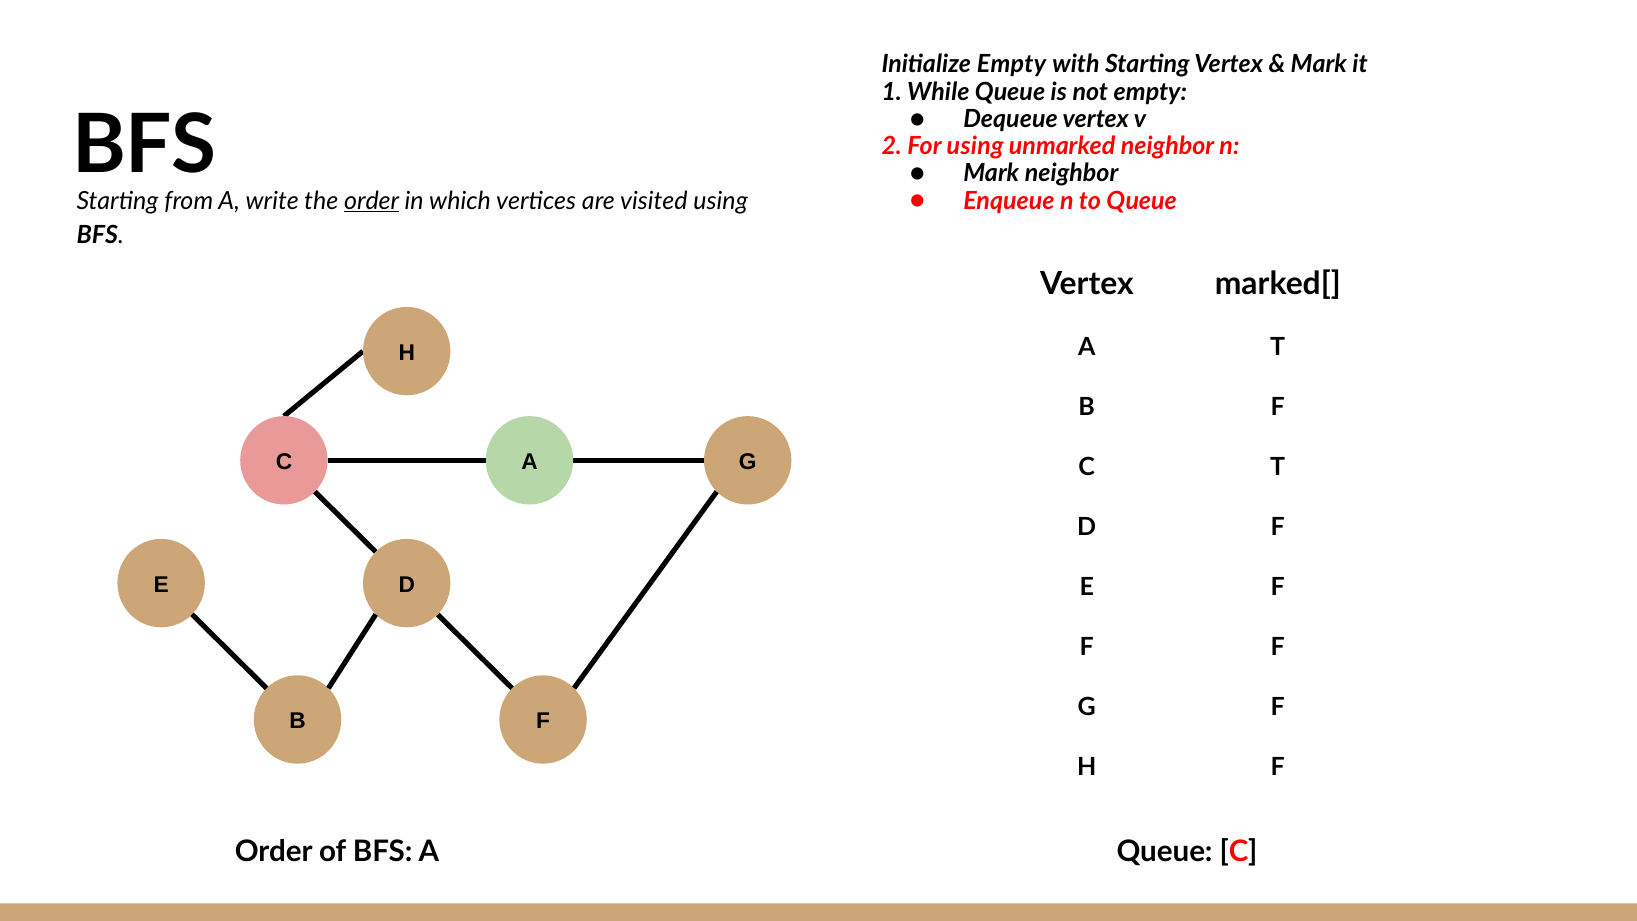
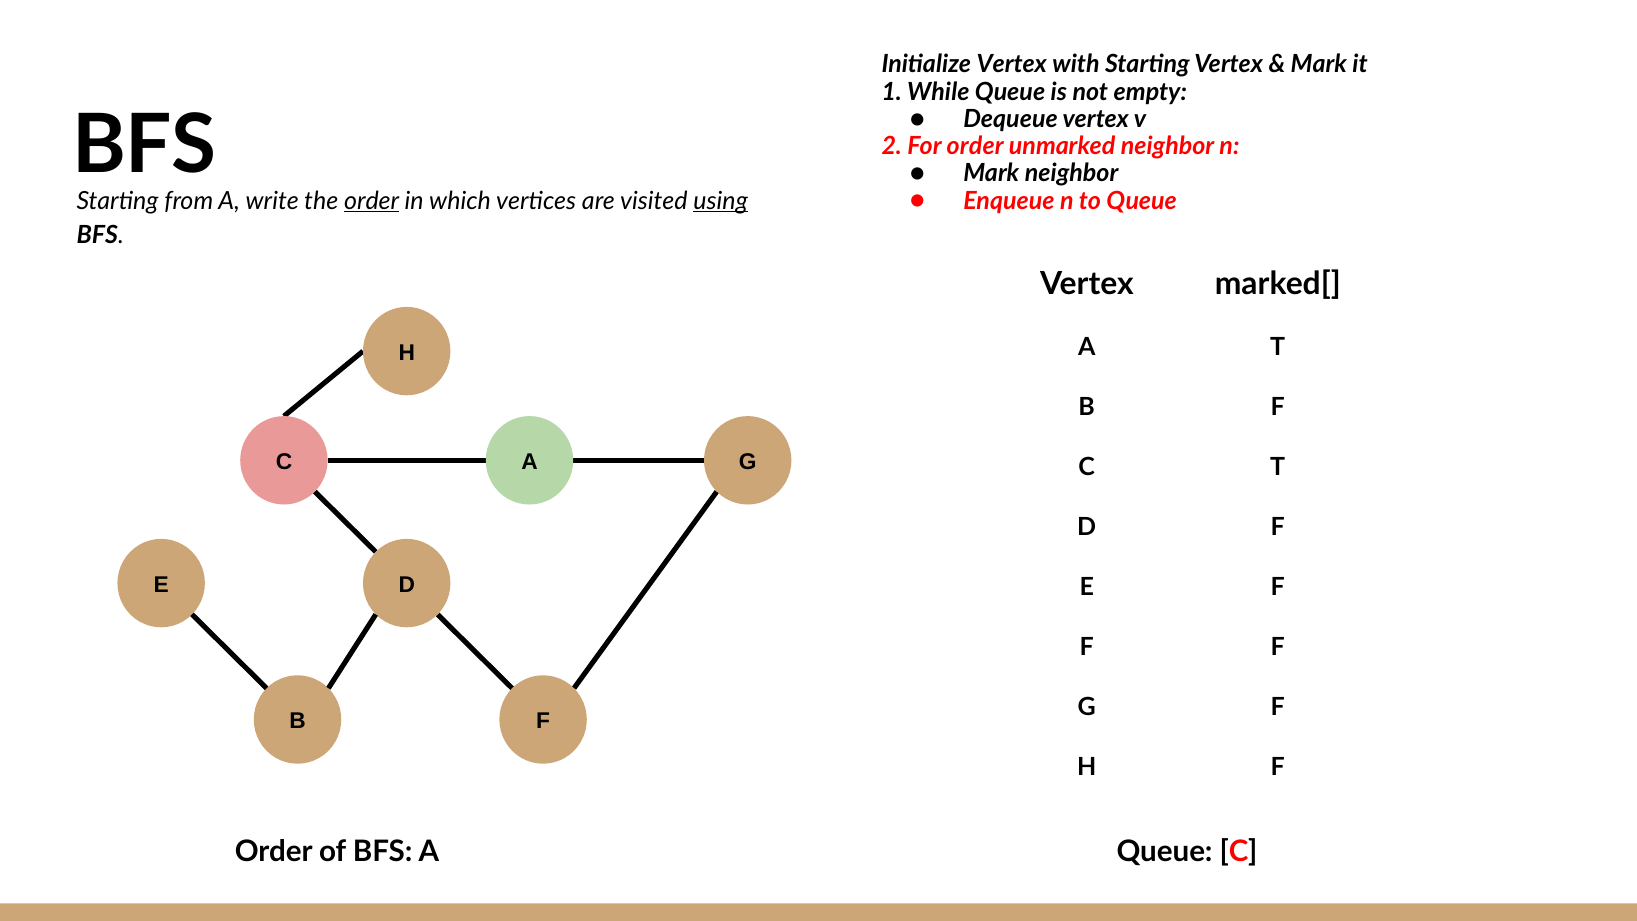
Initialize Empty: Empty -> Vertex
For using: using -> order
using at (721, 201) underline: none -> present
